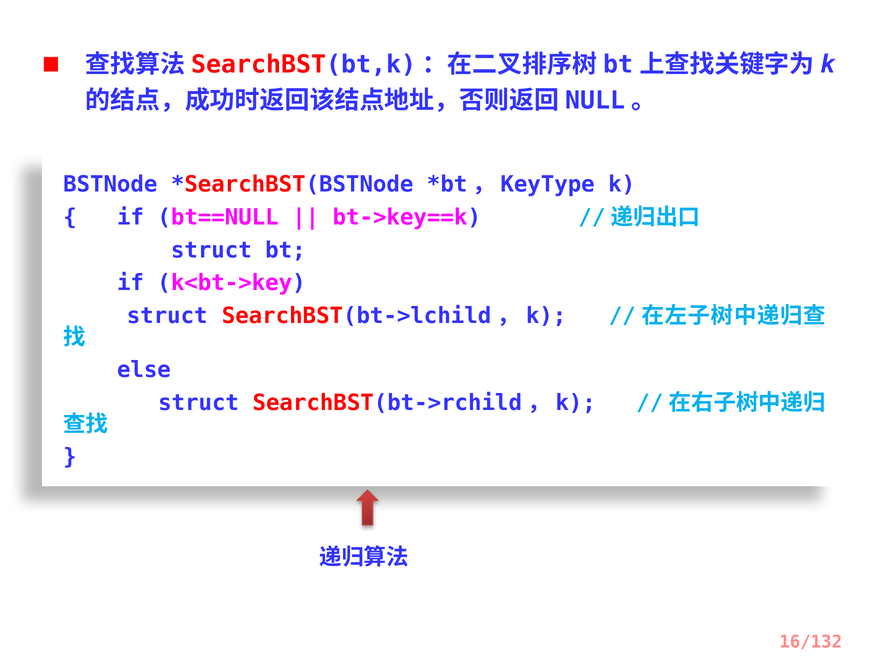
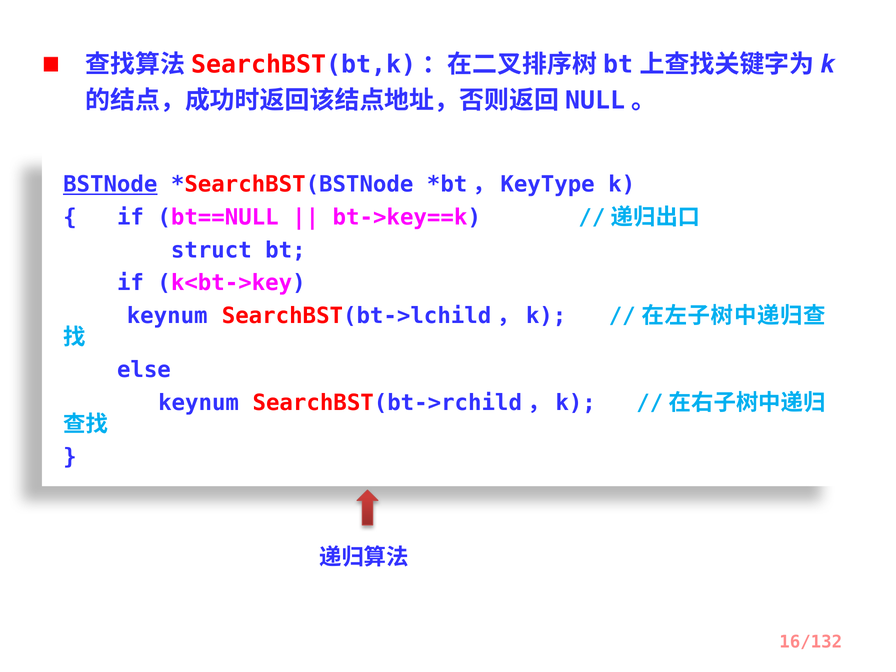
BSTNode underline: none -> present
struct at (167, 316): struct -> keynum
struct at (199, 403): struct -> keynum
